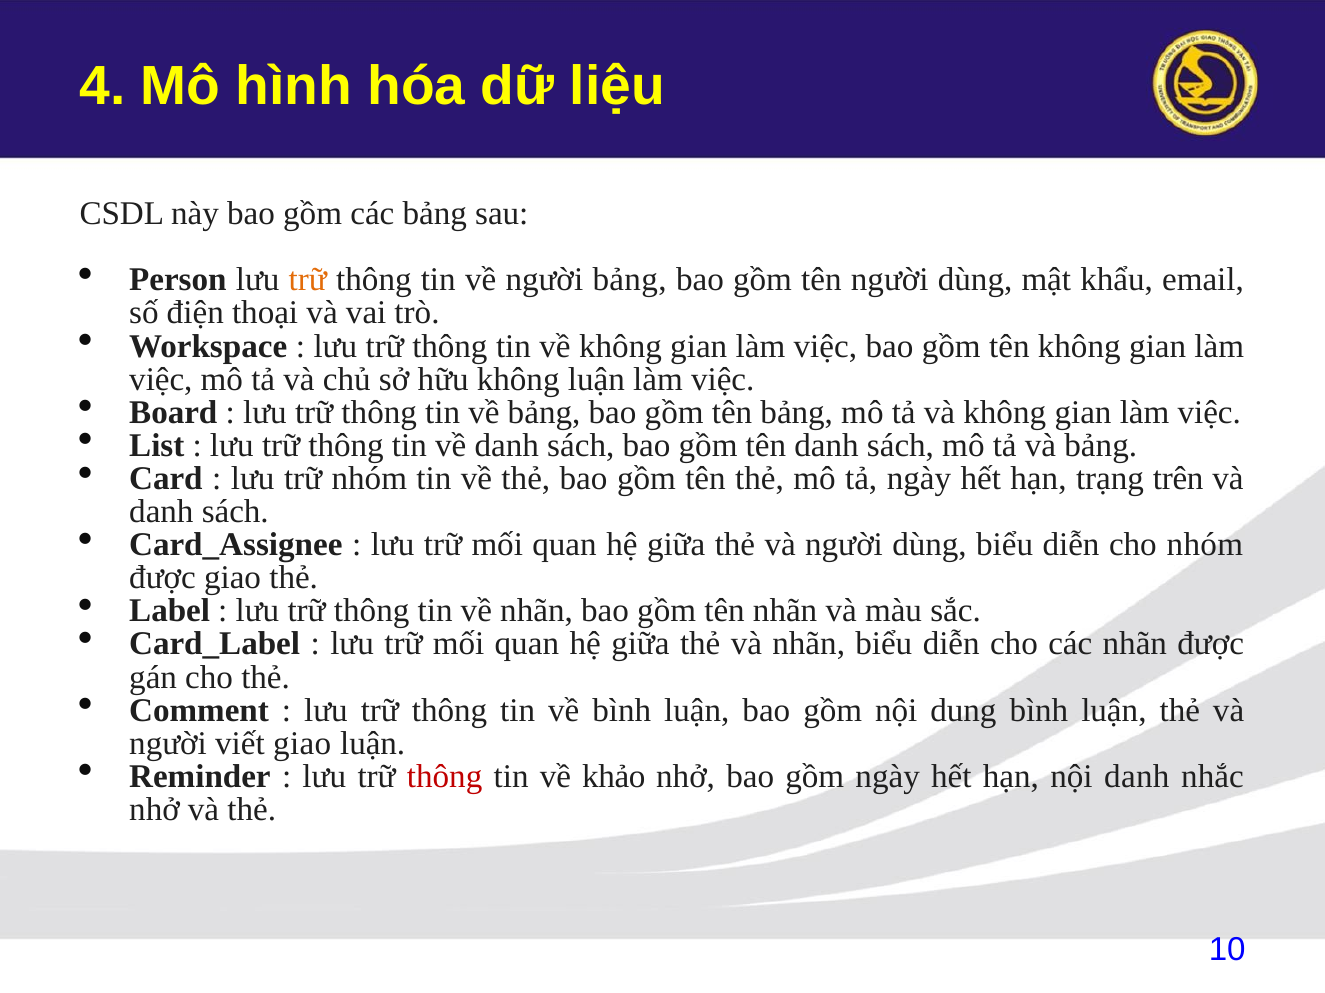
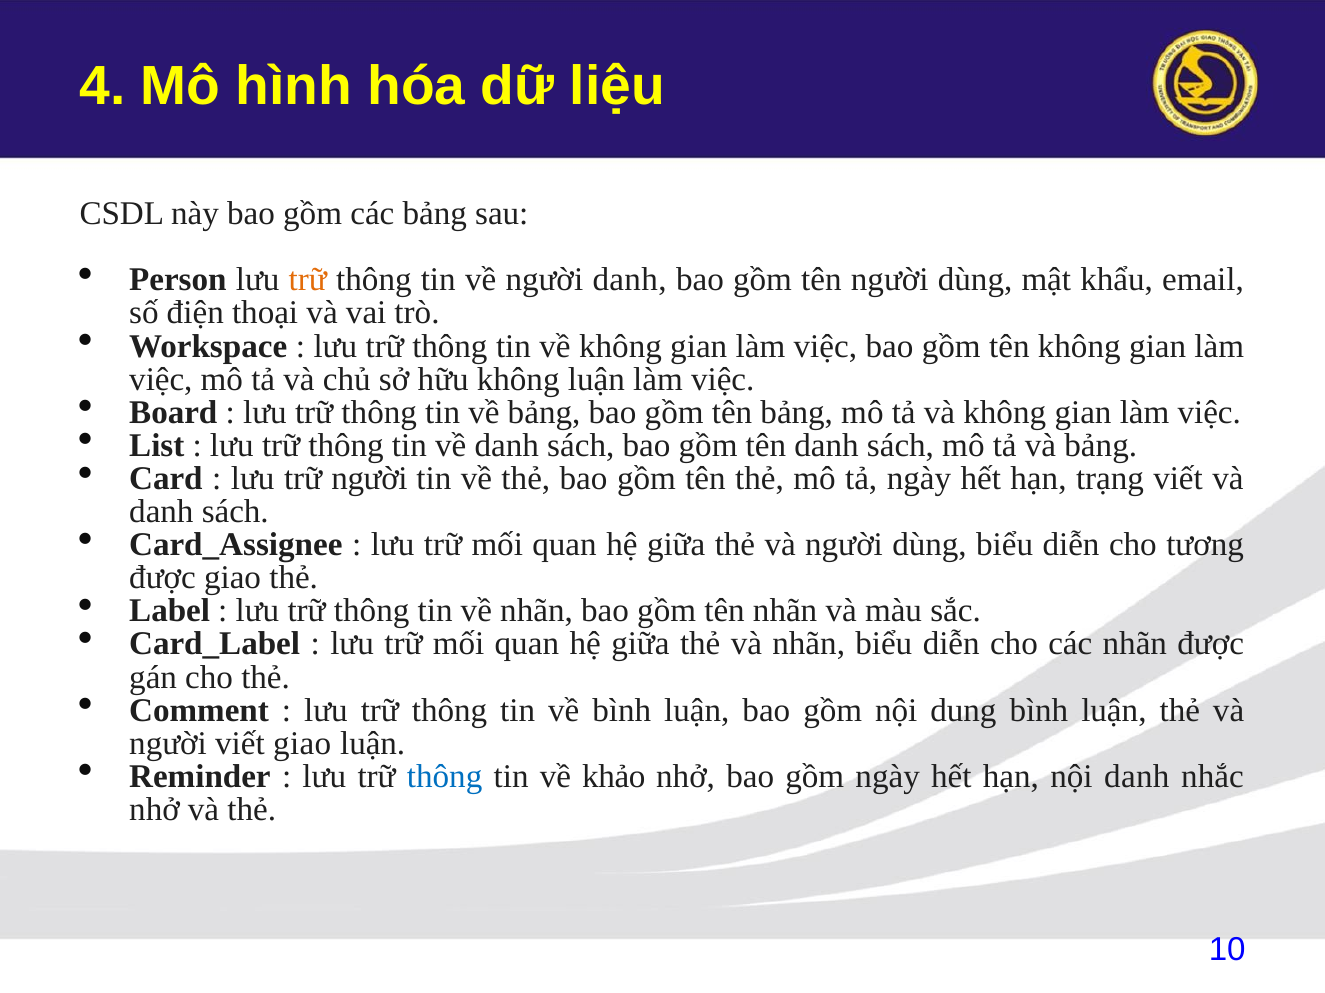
người bảng: bảng -> danh
trữ nhóm: nhóm -> người
trạng trên: trên -> viết
cho nhóm: nhóm -> tương
thông at (445, 777) colour: red -> blue
